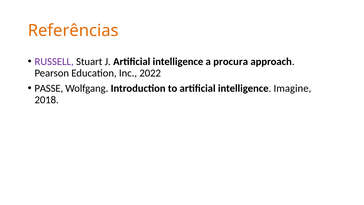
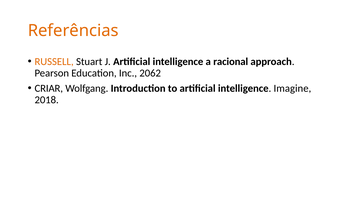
RUSSELL colour: purple -> orange
procura: procura -> racional
2022: 2022 -> 2062
PASSE: PASSE -> CRIAR
